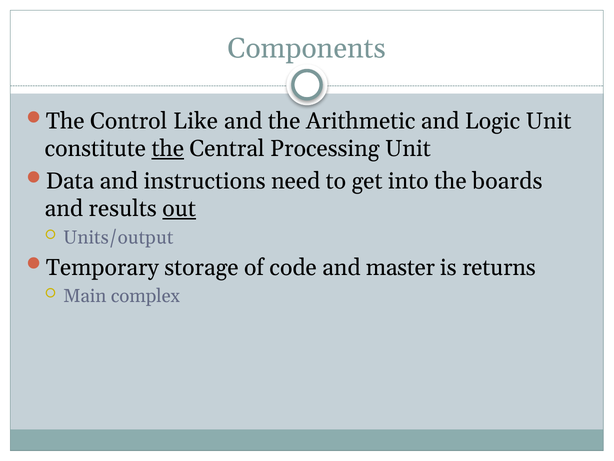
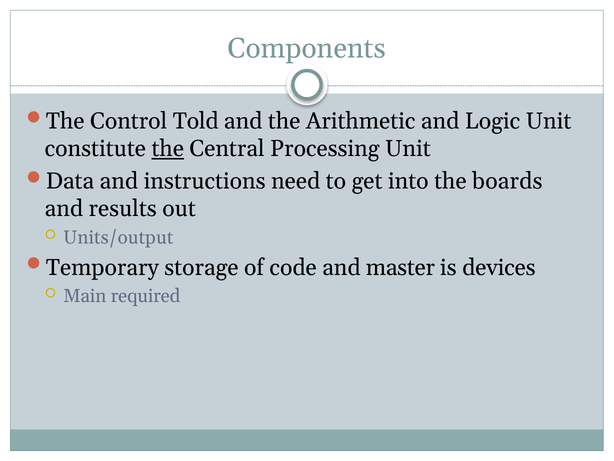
Like: Like -> Told
out underline: present -> none
returns: returns -> devices
complex: complex -> required
